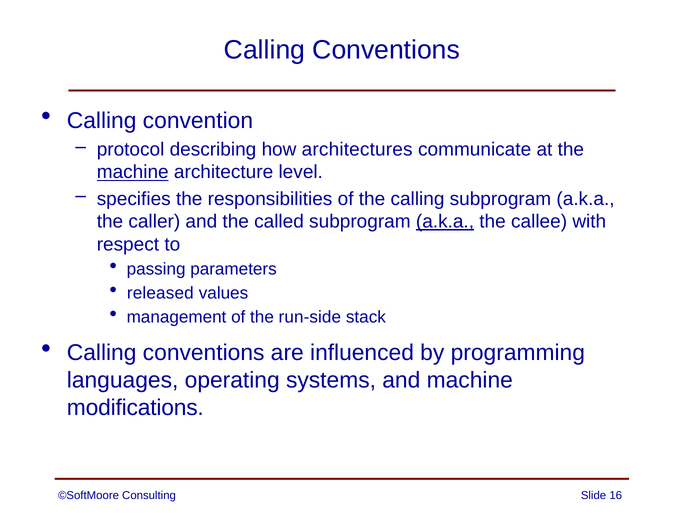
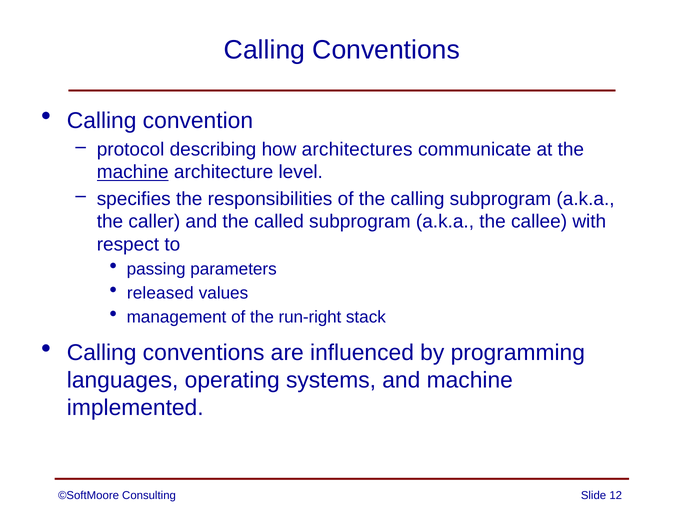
a.k.a at (445, 222) underline: present -> none
run-side: run-side -> run-right
modifications: modifications -> implemented
16: 16 -> 12
